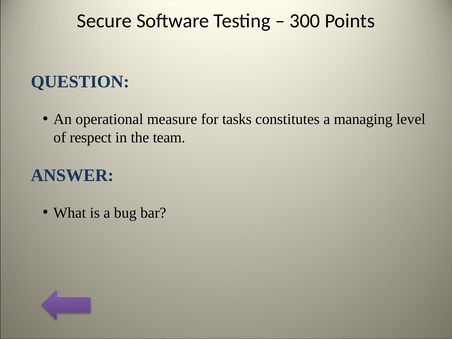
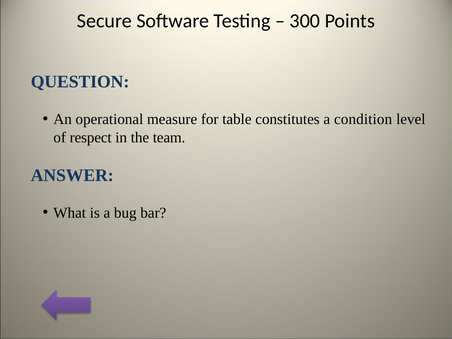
tasks: tasks -> table
managing: managing -> condition
